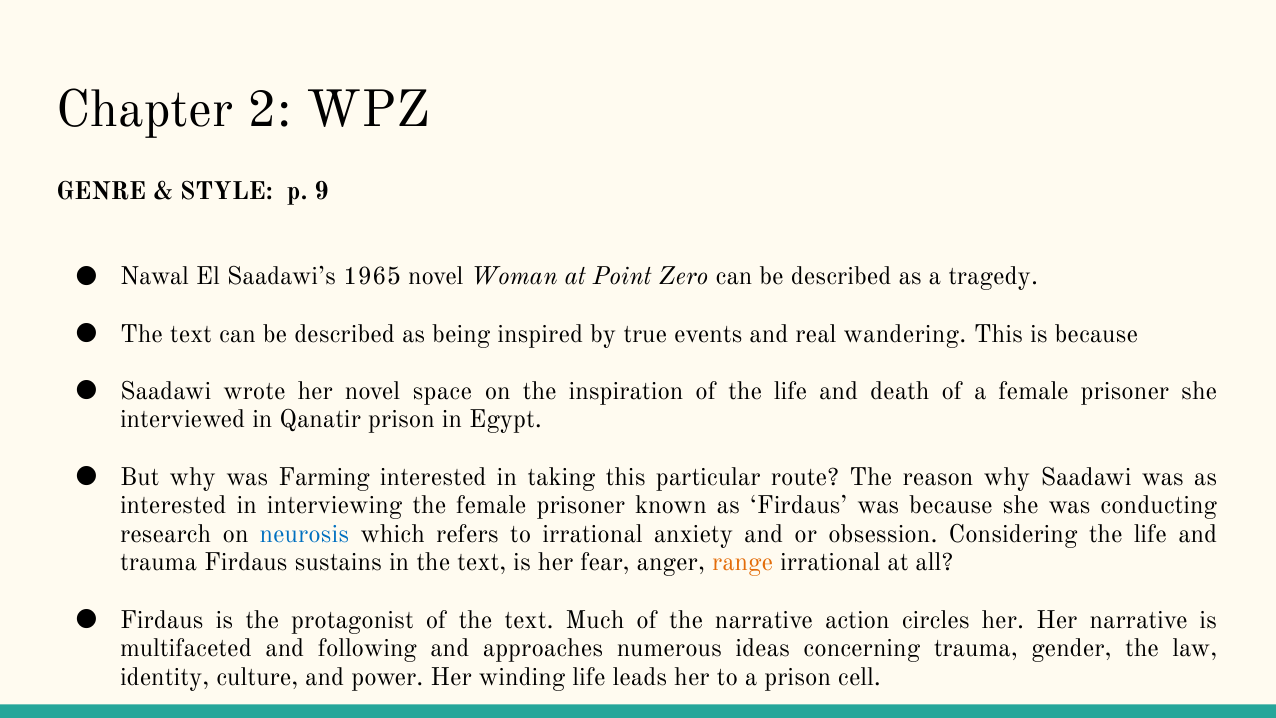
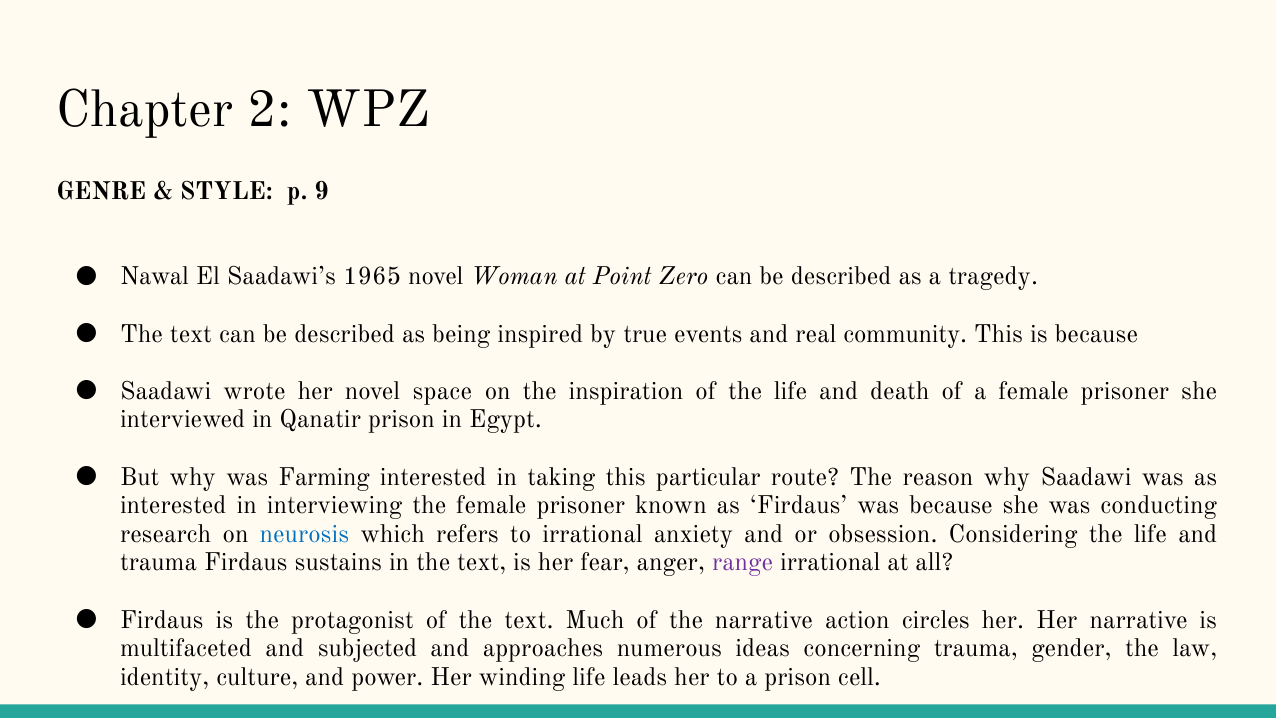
wandering: wandering -> community
range colour: orange -> purple
following: following -> subjected
